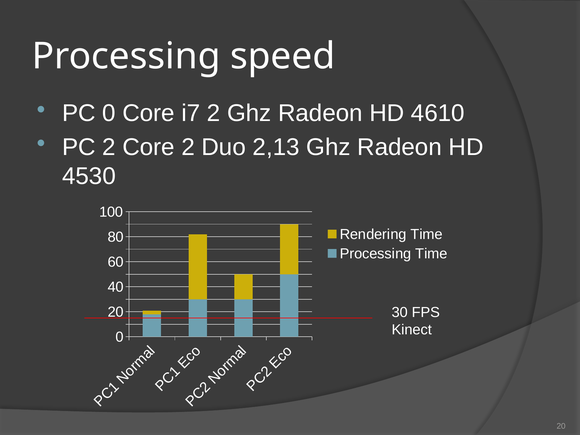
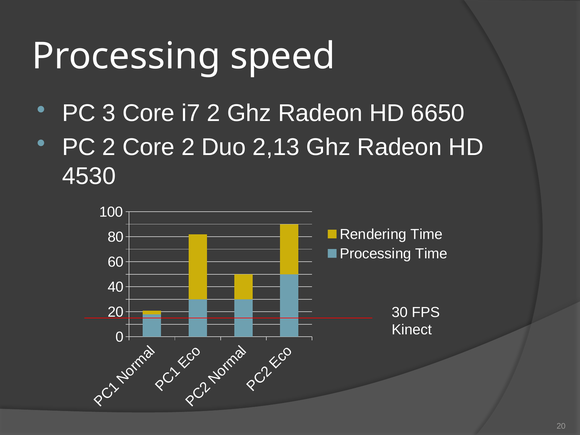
PC 0: 0 -> 3
4610: 4610 -> 6650
